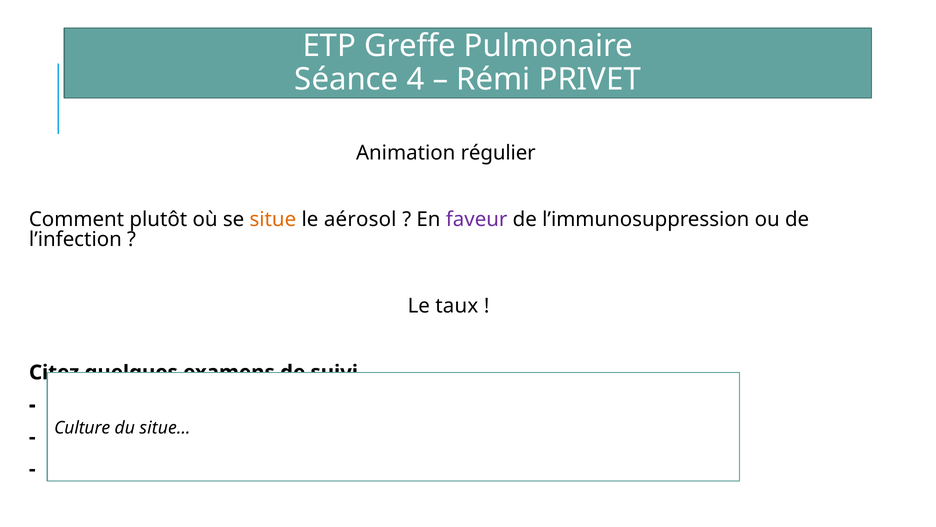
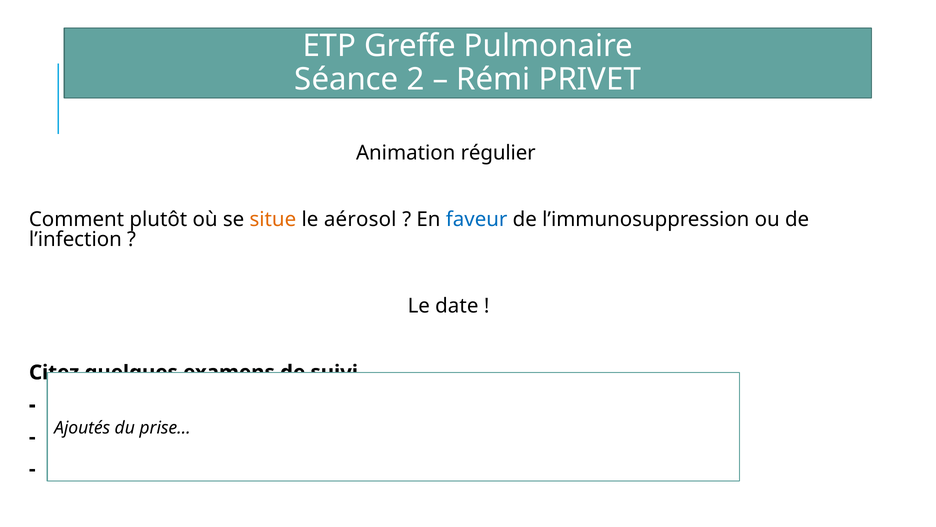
4: 4 -> 2
faveur colour: purple -> blue
taux: taux -> date
Culture: Culture -> Ajoutés
situe…: situe… -> prise…
